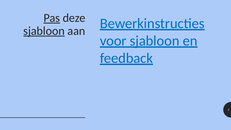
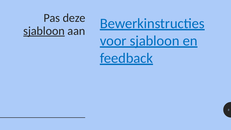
Pas underline: present -> none
